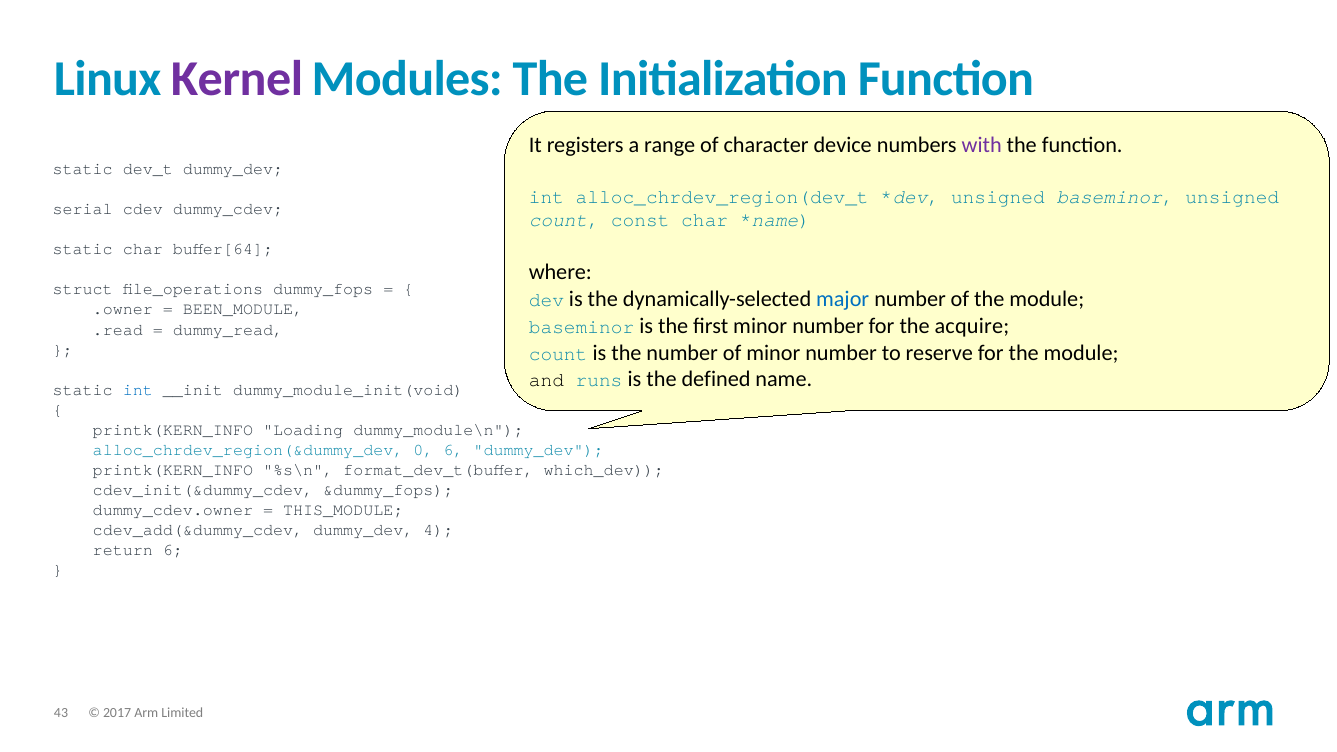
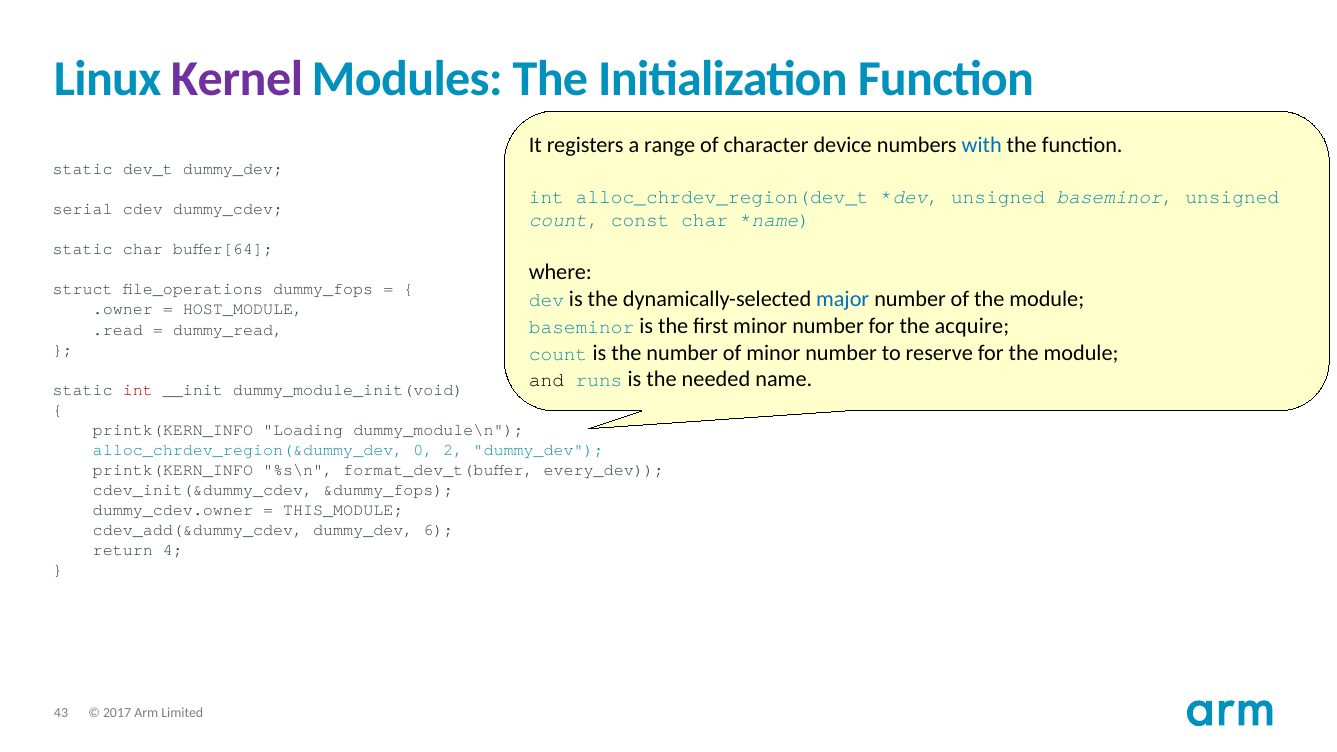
with colour: purple -> blue
BEEN_MODULE: BEEN_MODULE -> HOST_MODULE
defined: defined -> needed
int at (138, 390) colour: blue -> red
0 6: 6 -> 2
which_dev: which_dev -> every_dev
4: 4 -> 6
return 6: 6 -> 4
